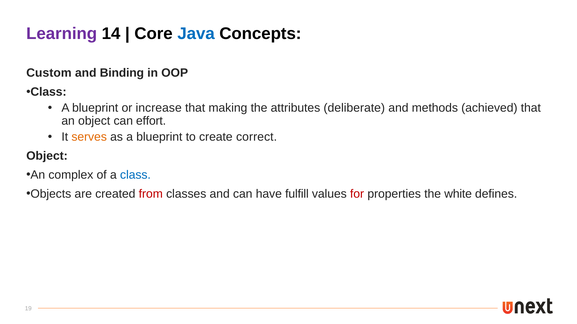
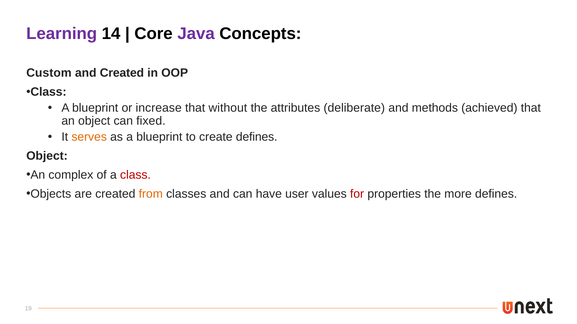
Java colour: blue -> purple
and Binding: Binding -> Created
making: making -> without
effort: effort -> fixed
create correct: correct -> defines
class at (135, 175) colour: blue -> red
from colour: red -> orange
fulfill: fulfill -> user
white: white -> more
